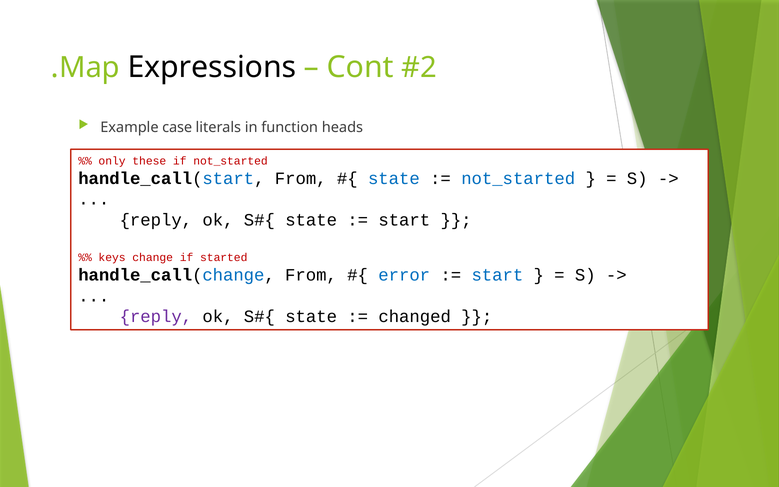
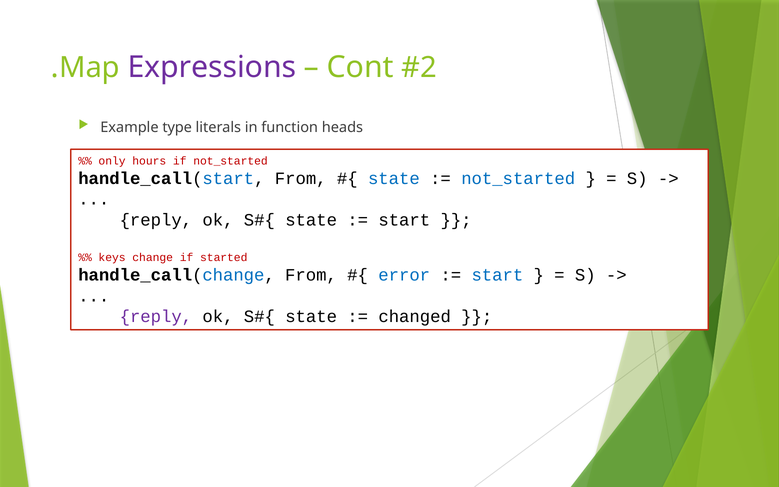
Expressions colour: black -> purple
case: case -> type
these: these -> hours
